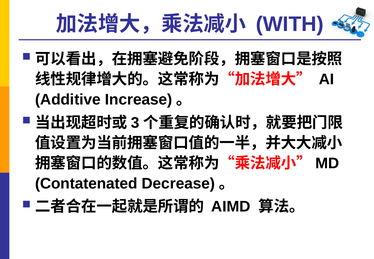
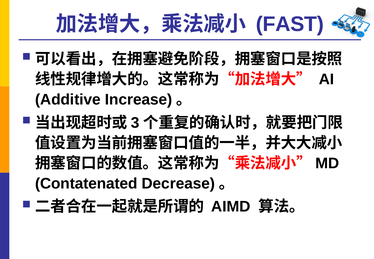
WITH: WITH -> FAST
